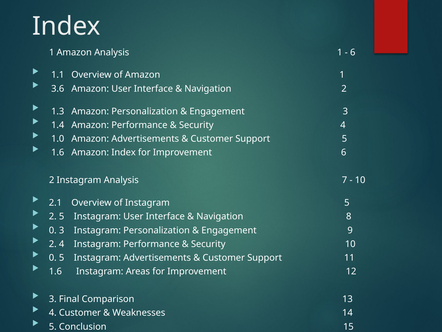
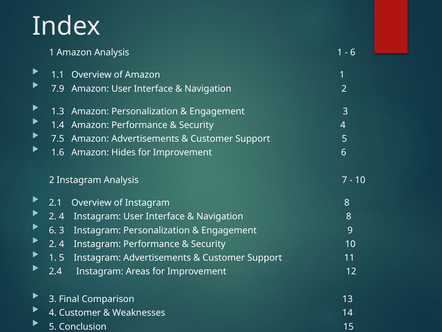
3.6: 3.6 -> 7.9
1.0: 1.0 -> 7.5
Amazon Index: Index -> Hides
Instagram 5: 5 -> 8
5 at (62, 216): 5 -> 4
0 at (53, 230): 0 -> 6
0 at (53, 257): 0 -> 1
1.6 at (55, 271): 1.6 -> 2.4
